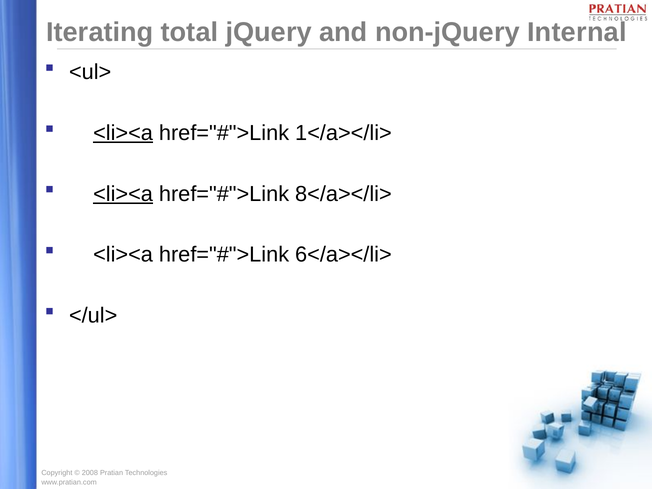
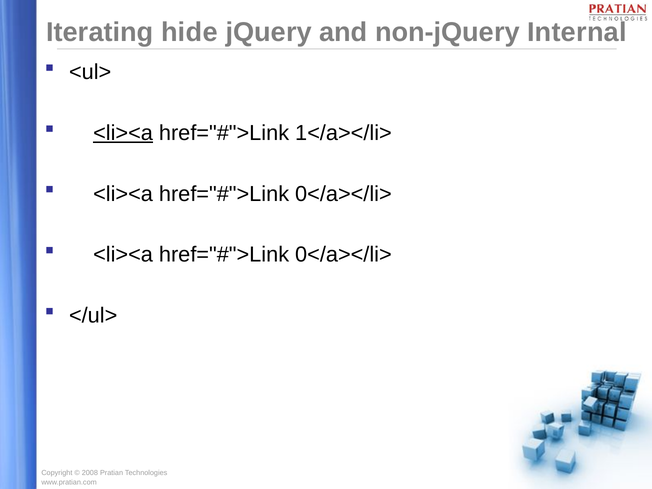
total: total -> hide
<li><a at (123, 194) underline: present -> none
8</a></li> at (343, 194): 8</a></li> -> 0</a></li>
6</a></li> at (343, 255): 6</a></li> -> 0</a></li>
